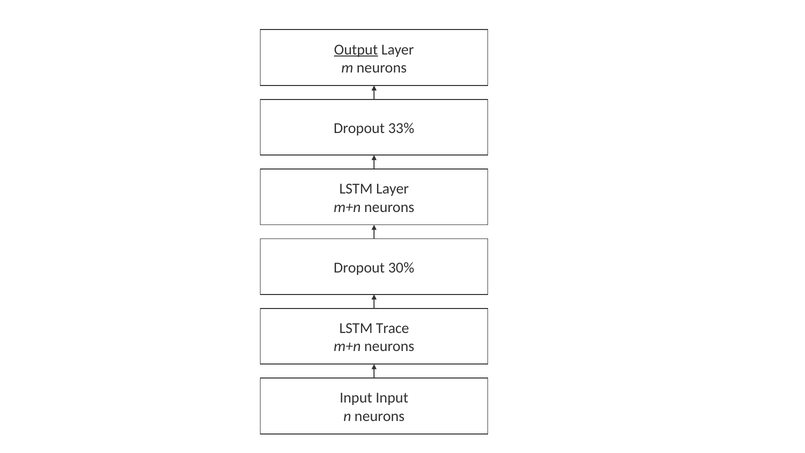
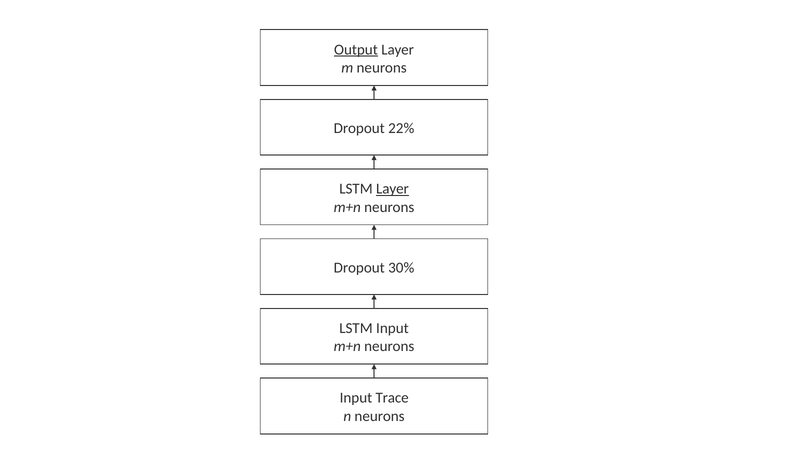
33%: 33% -> 22%
Layer at (392, 189) underline: none -> present
LSTM Trace: Trace -> Input
Input Input: Input -> Trace
